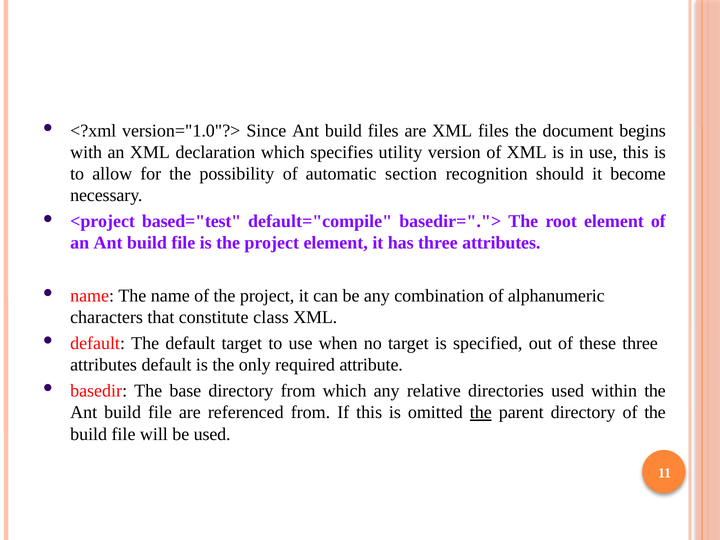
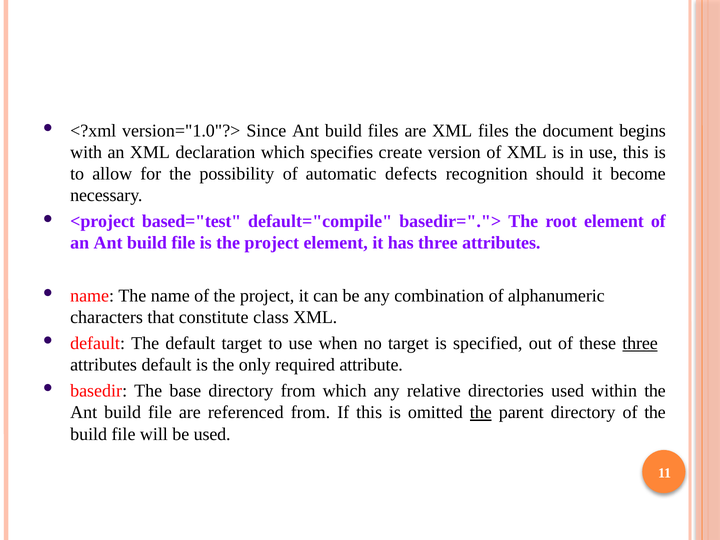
utility: utility -> create
section: section -> defects
three at (640, 343) underline: none -> present
